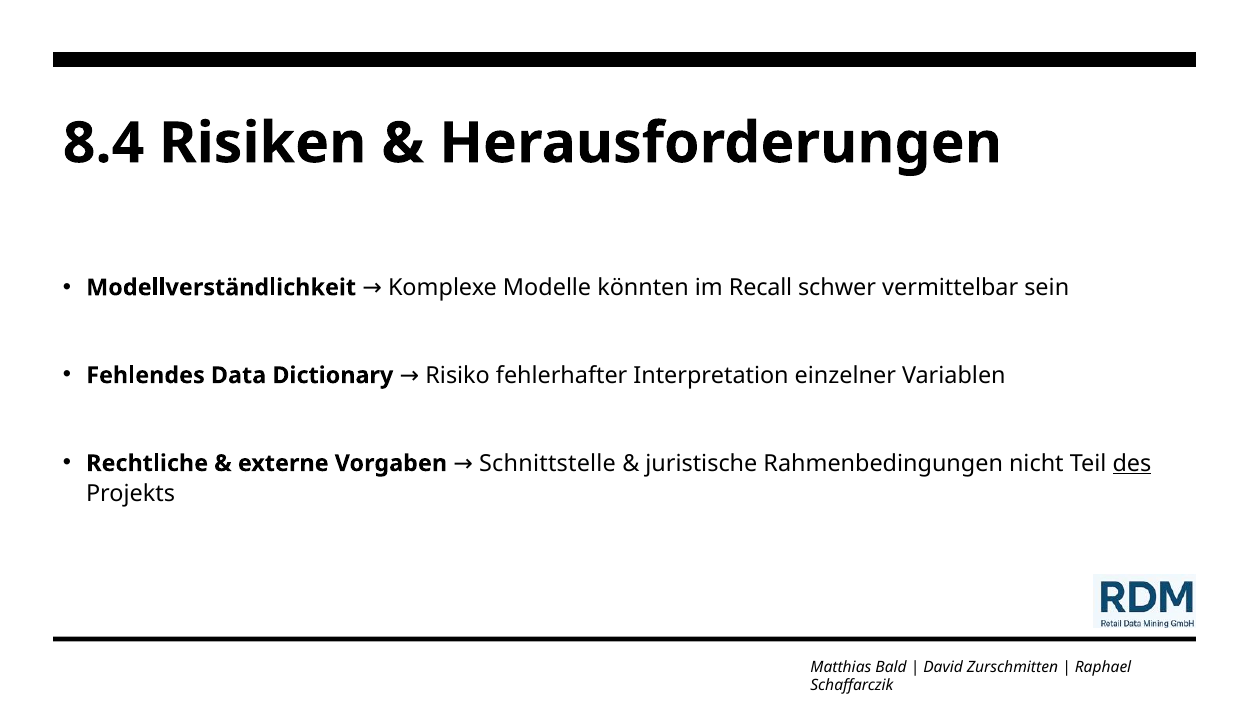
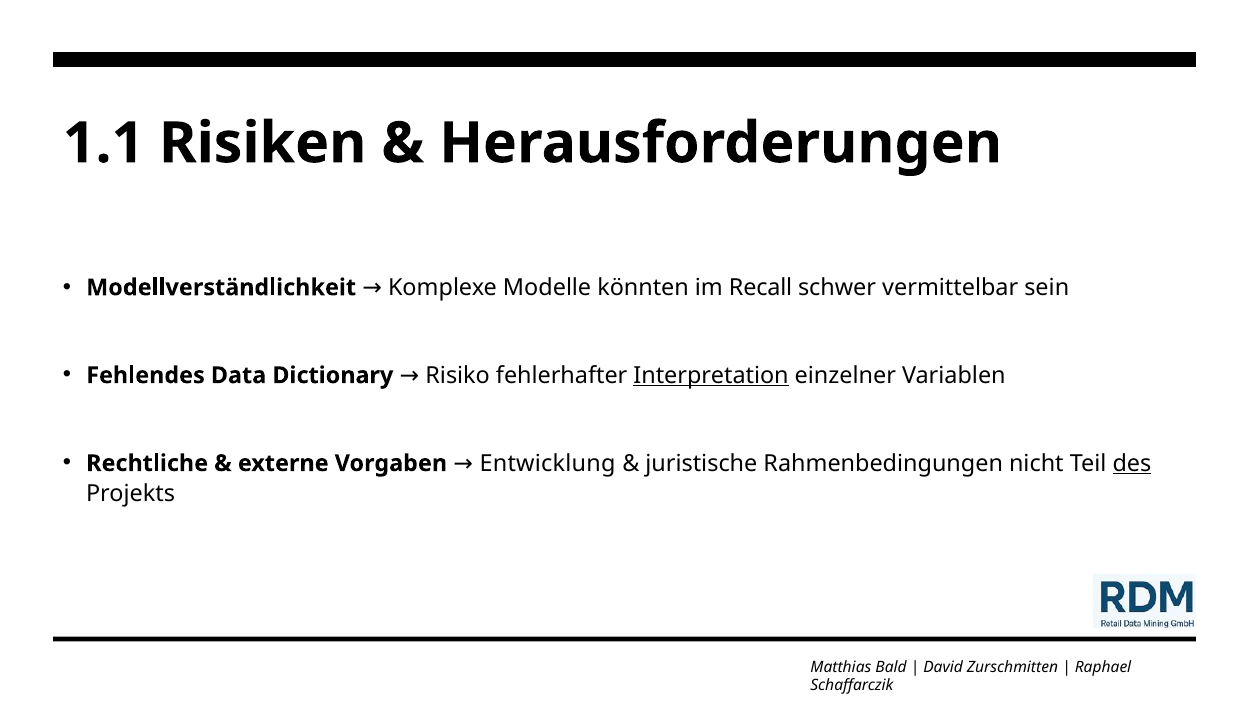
8.4: 8.4 -> 1.1
Interpretation underline: none -> present
Schnittstelle: Schnittstelle -> Entwicklung
